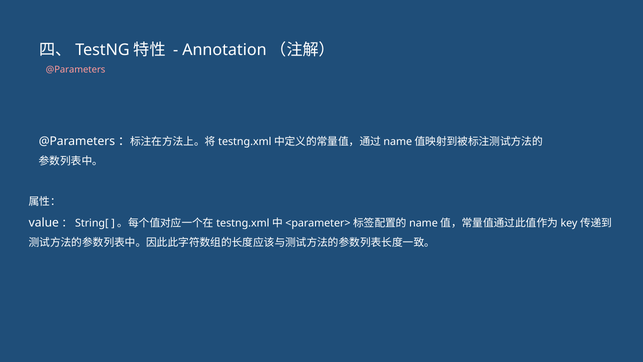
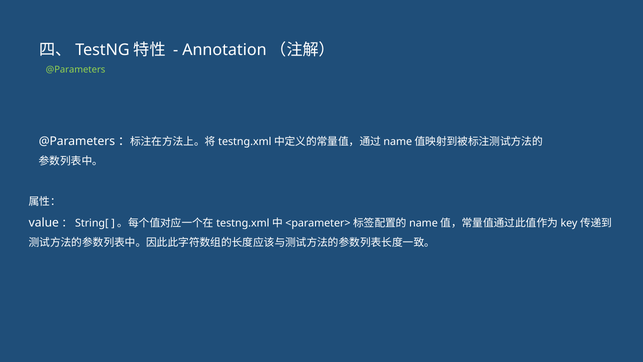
@Parameters colour: pink -> light green
